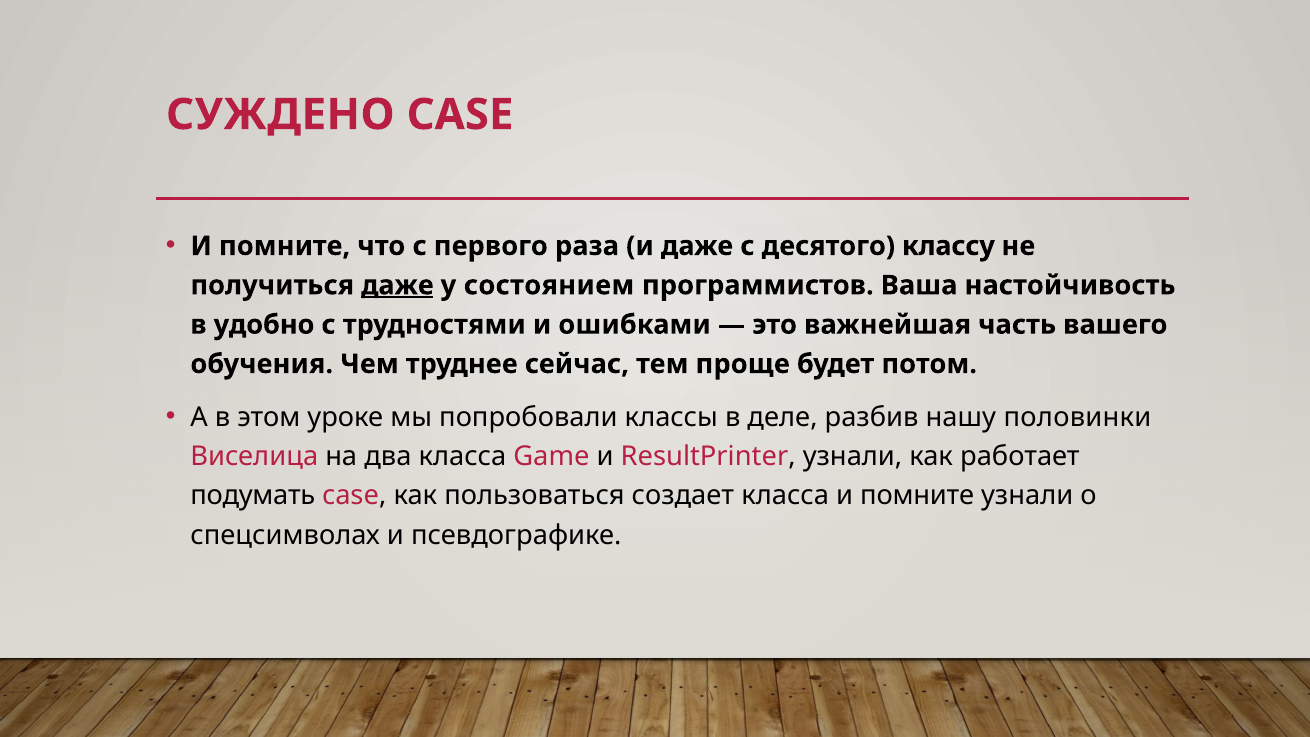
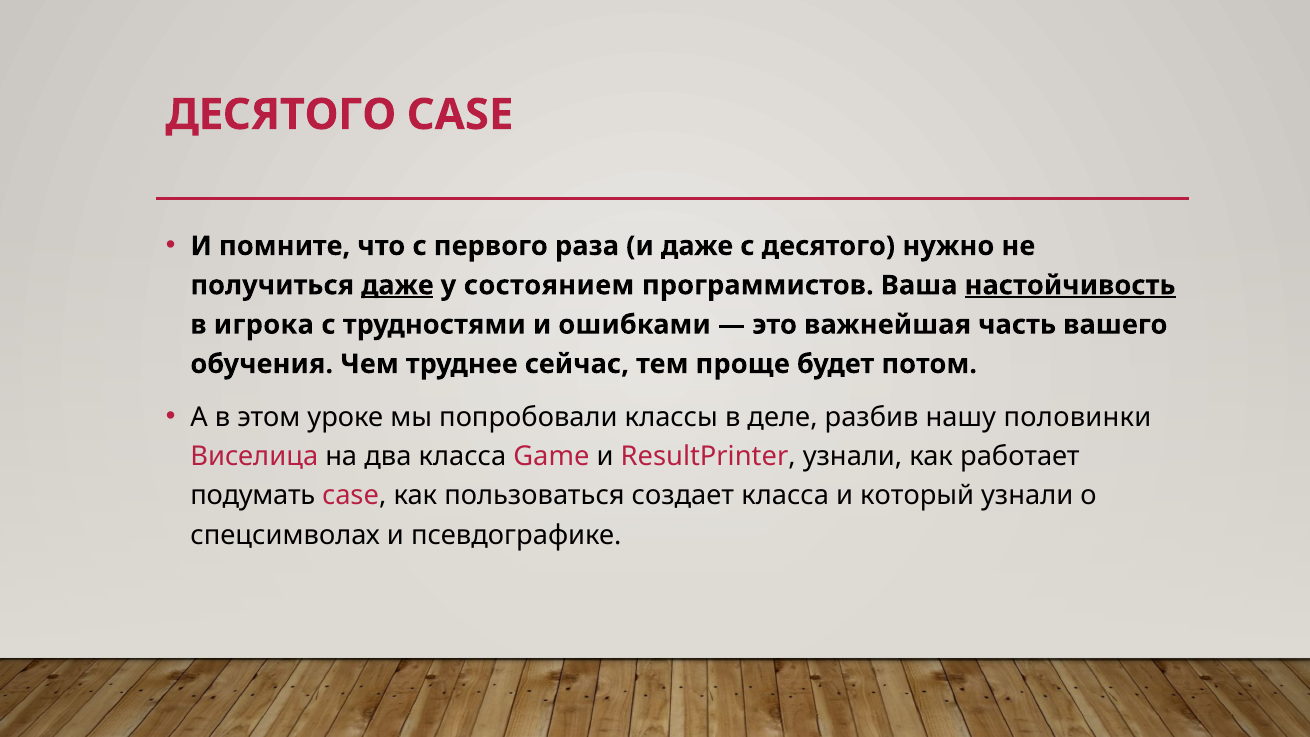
СУЖДЕНО at (280, 115): СУЖДЕНО -> ДЕСЯТОГО
классу: классу -> нужно
настойчивость underline: none -> present
удобно: удобно -> игрока
класса и помните: помните -> который
